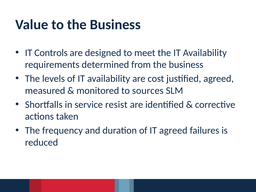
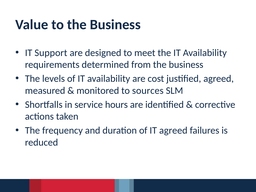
Controls: Controls -> Support
resist: resist -> hours
